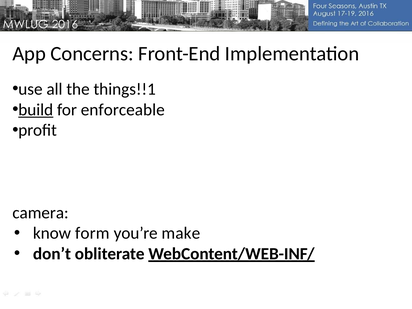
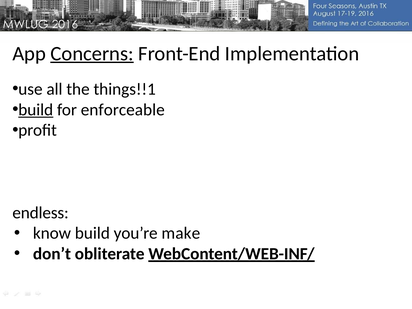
Concerns underline: none -> present
camera: camera -> endless
know form: form -> build
